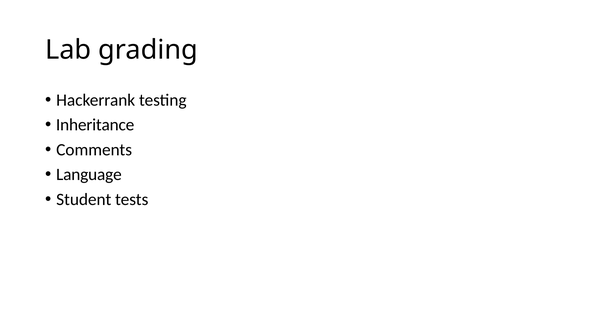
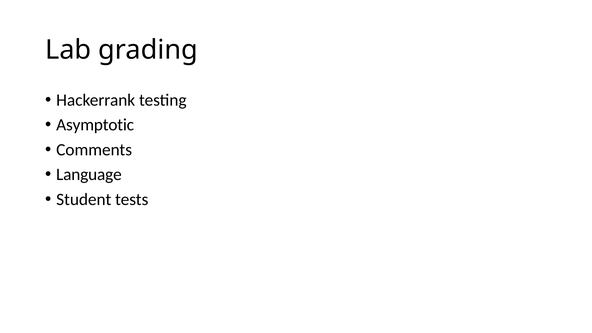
Inheritance: Inheritance -> Asymptotic
